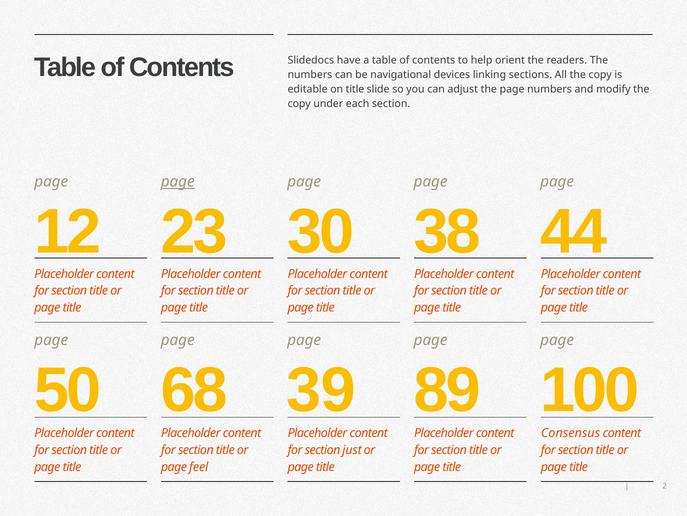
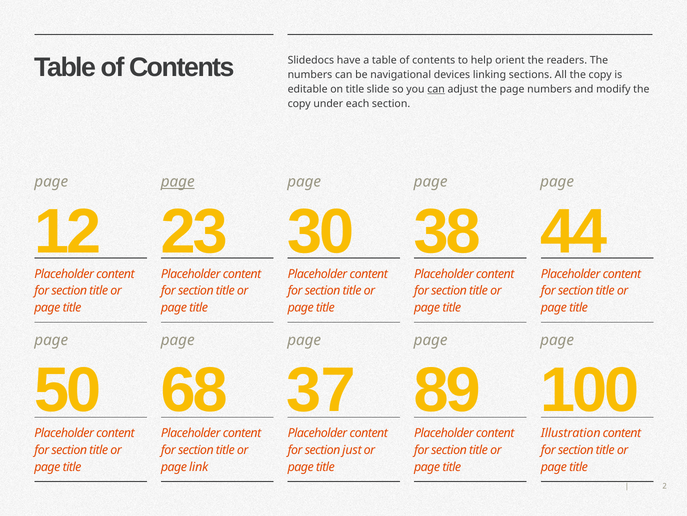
can at (436, 89) underline: none -> present
39: 39 -> 37
Consensus: Consensus -> Illustration
feel: feel -> link
